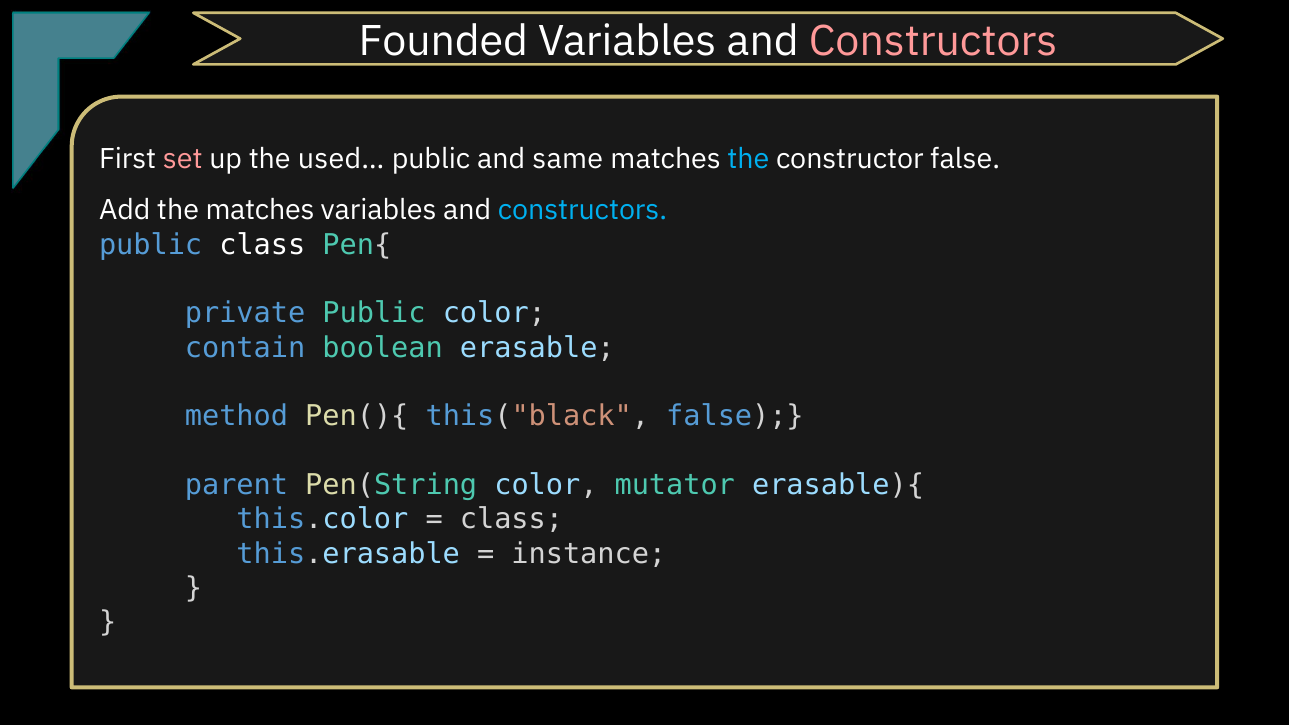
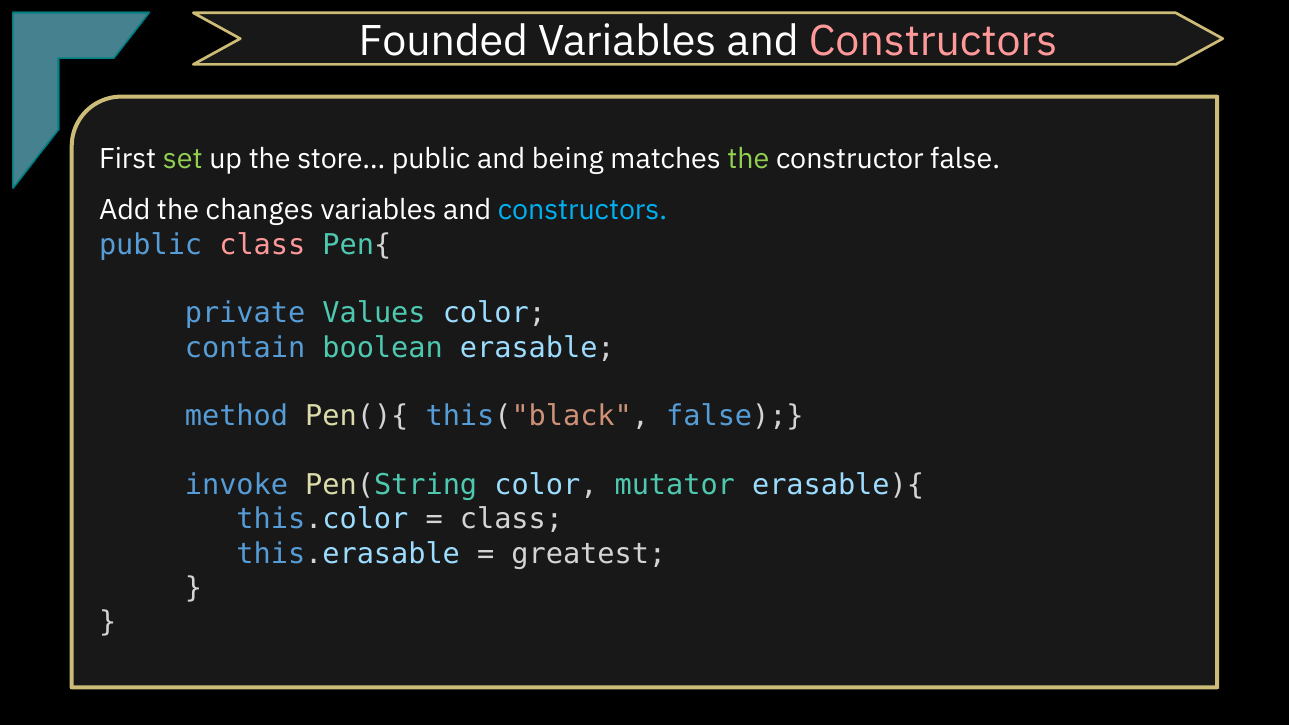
set colour: pink -> light green
used…: used… -> store…
same: same -> being
the at (748, 159) colour: light blue -> light green
the matches: matches -> changes
class at (262, 245) colour: white -> pink
private Public: Public -> Values
parent: parent -> invoke
instance: instance -> greatest
